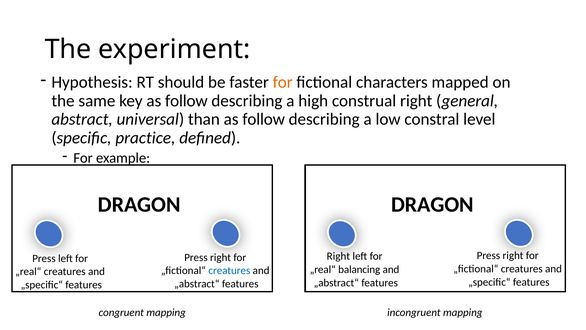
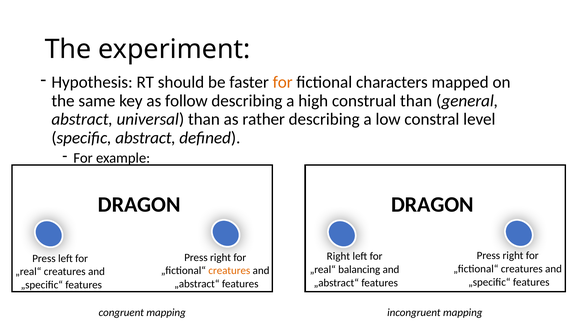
construal right: right -> than
than as follow: follow -> rather
specific practice: practice -> abstract
creatures at (229, 270) colour: blue -> orange
